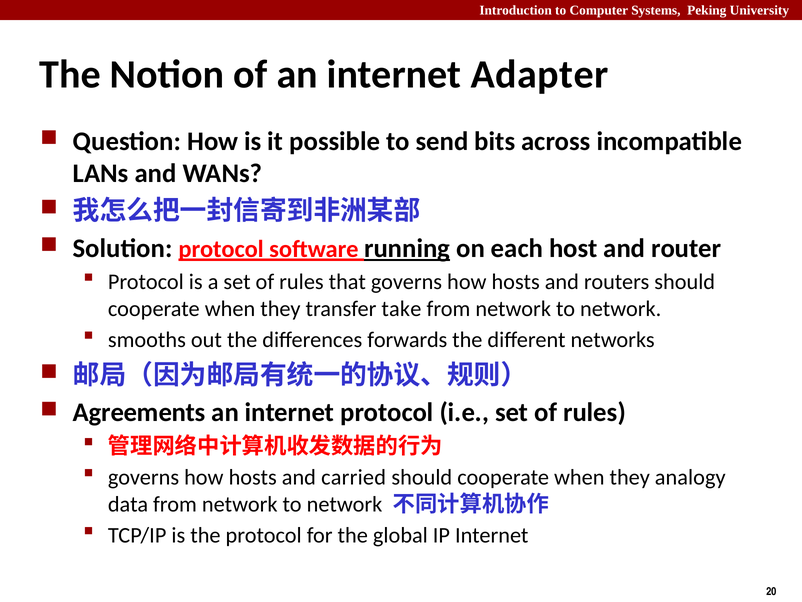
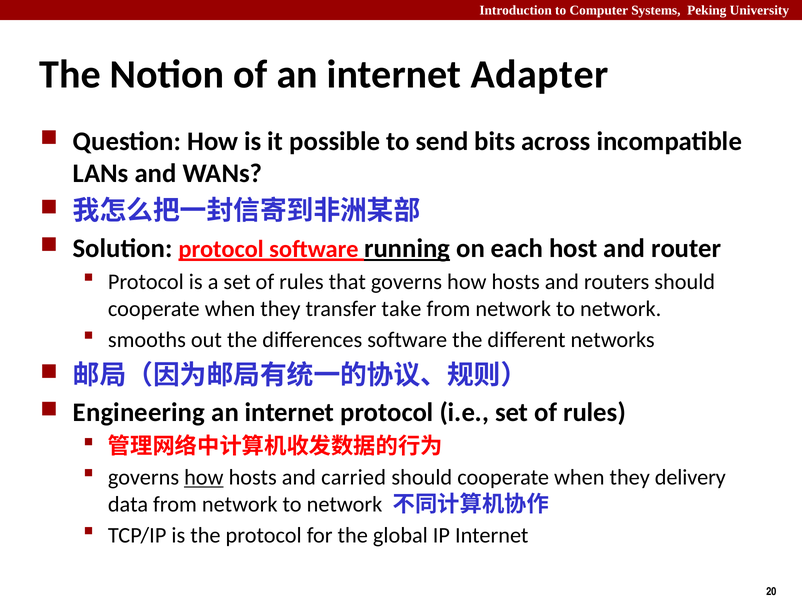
differences forwards: forwards -> software
Agreements: Agreements -> Engineering
how at (204, 477) underline: none -> present
analogy: analogy -> delivery
